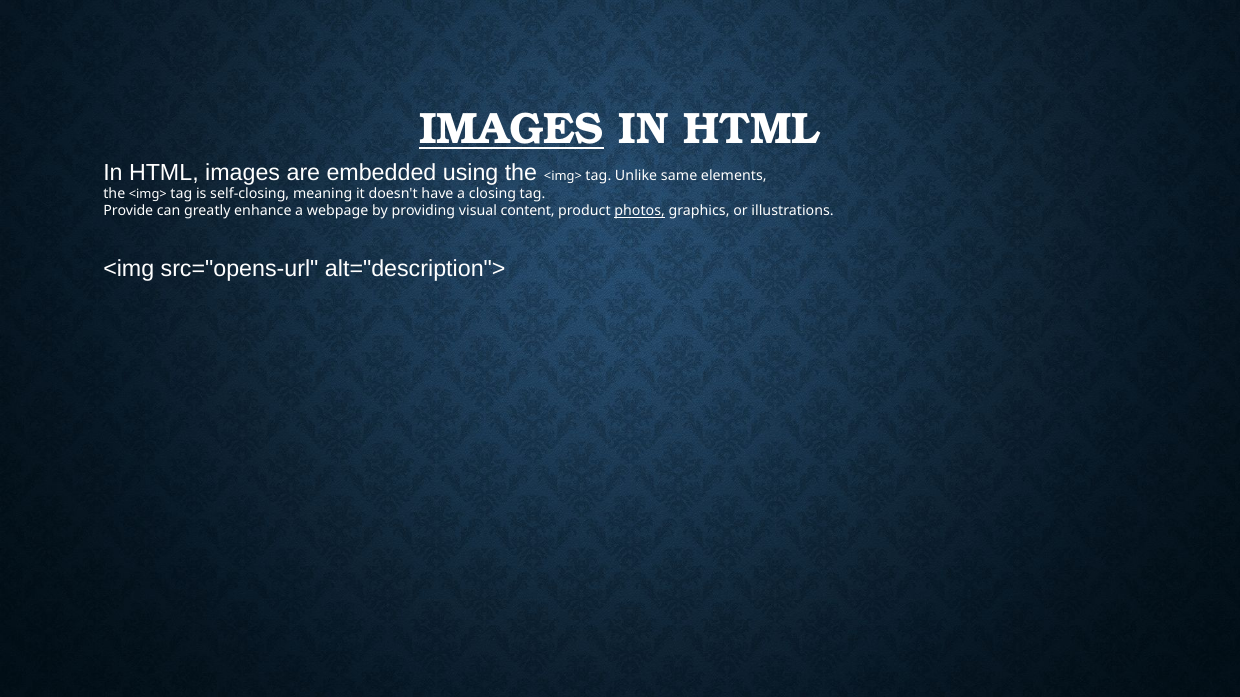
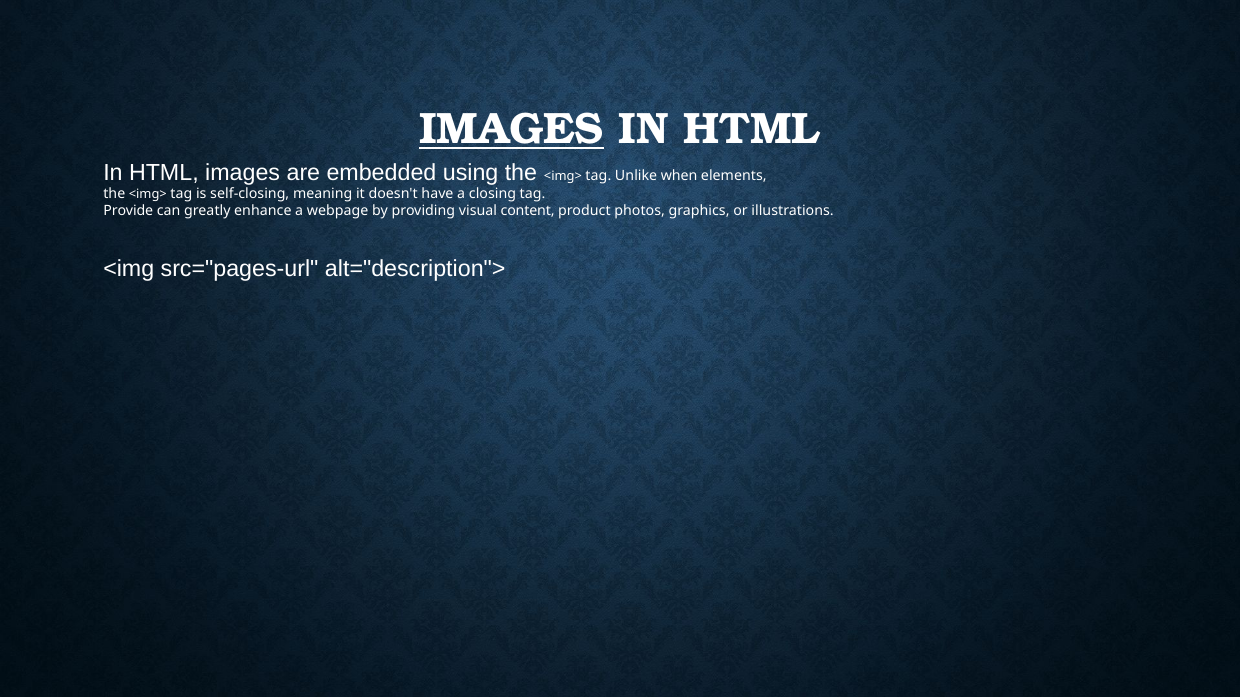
same: same -> when
photos underline: present -> none
src="opens-url: src="opens-url -> src="pages-url
